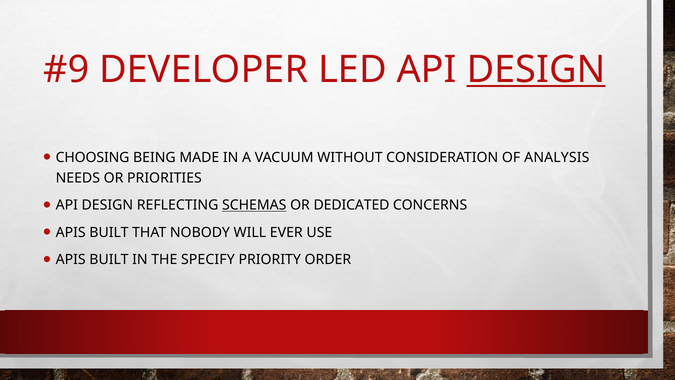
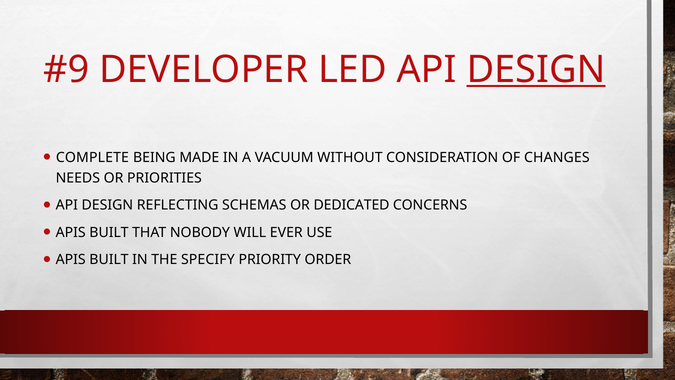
CHOOSING: CHOOSING -> COMPLETE
ANALYSIS: ANALYSIS -> CHANGES
SCHEMAS underline: present -> none
